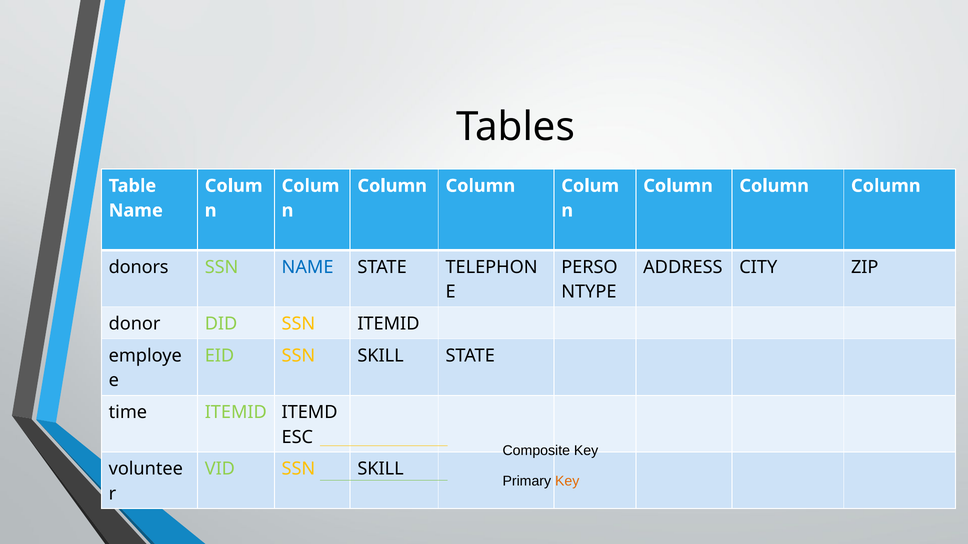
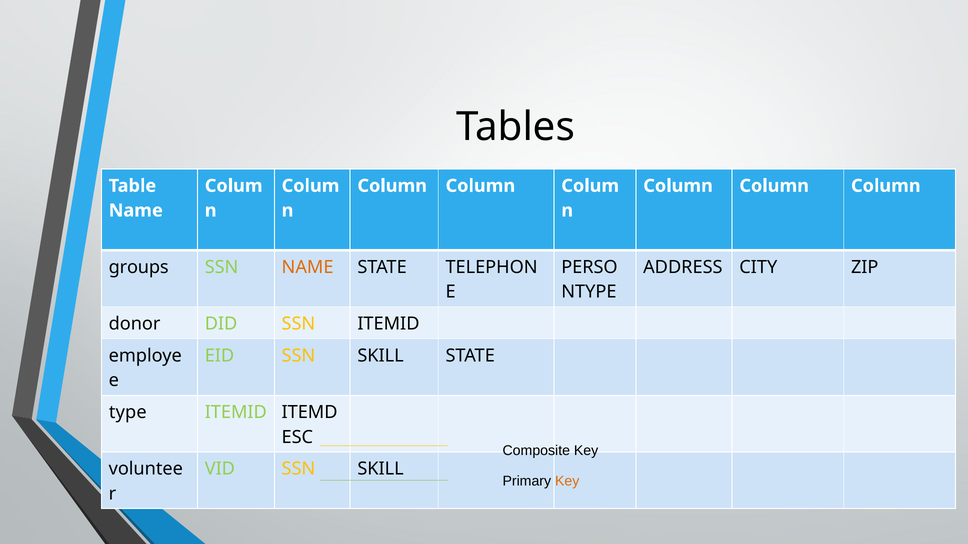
donors: donors -> groups
NAME at (308, 267) colour: blue -> orange
time: time -> type
